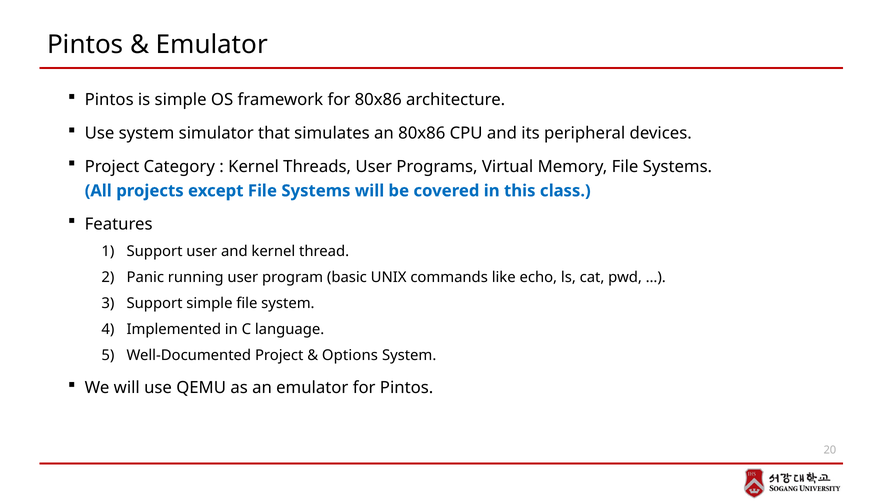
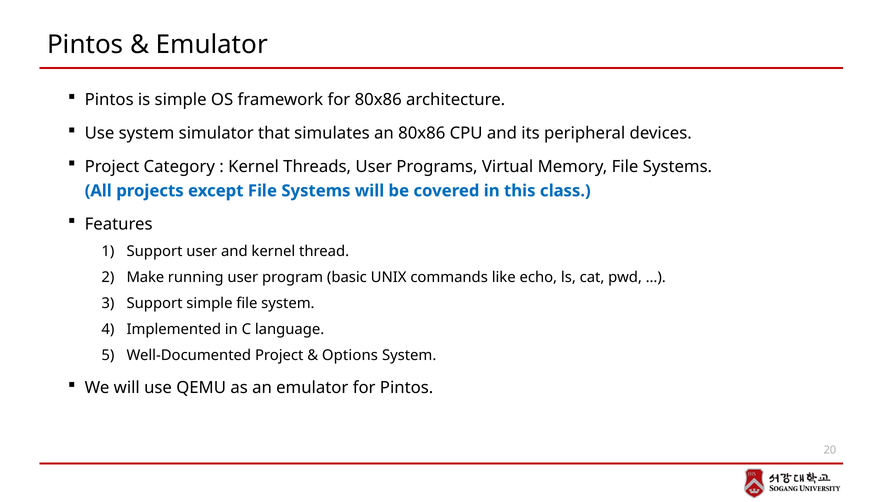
Panic: Panic -> Make
